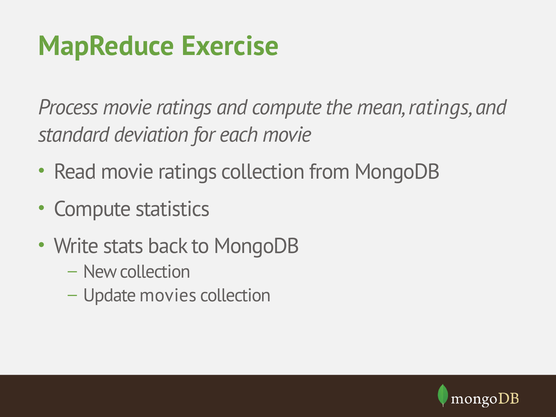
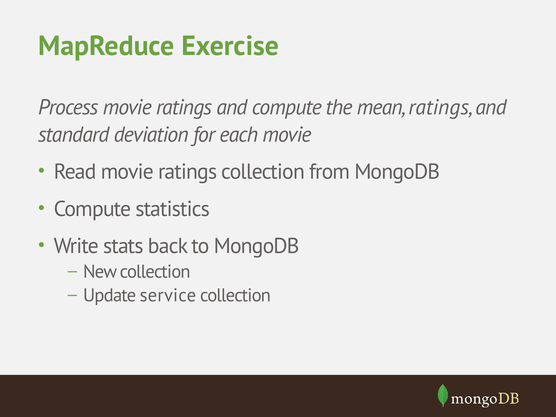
movies: movies -> service
